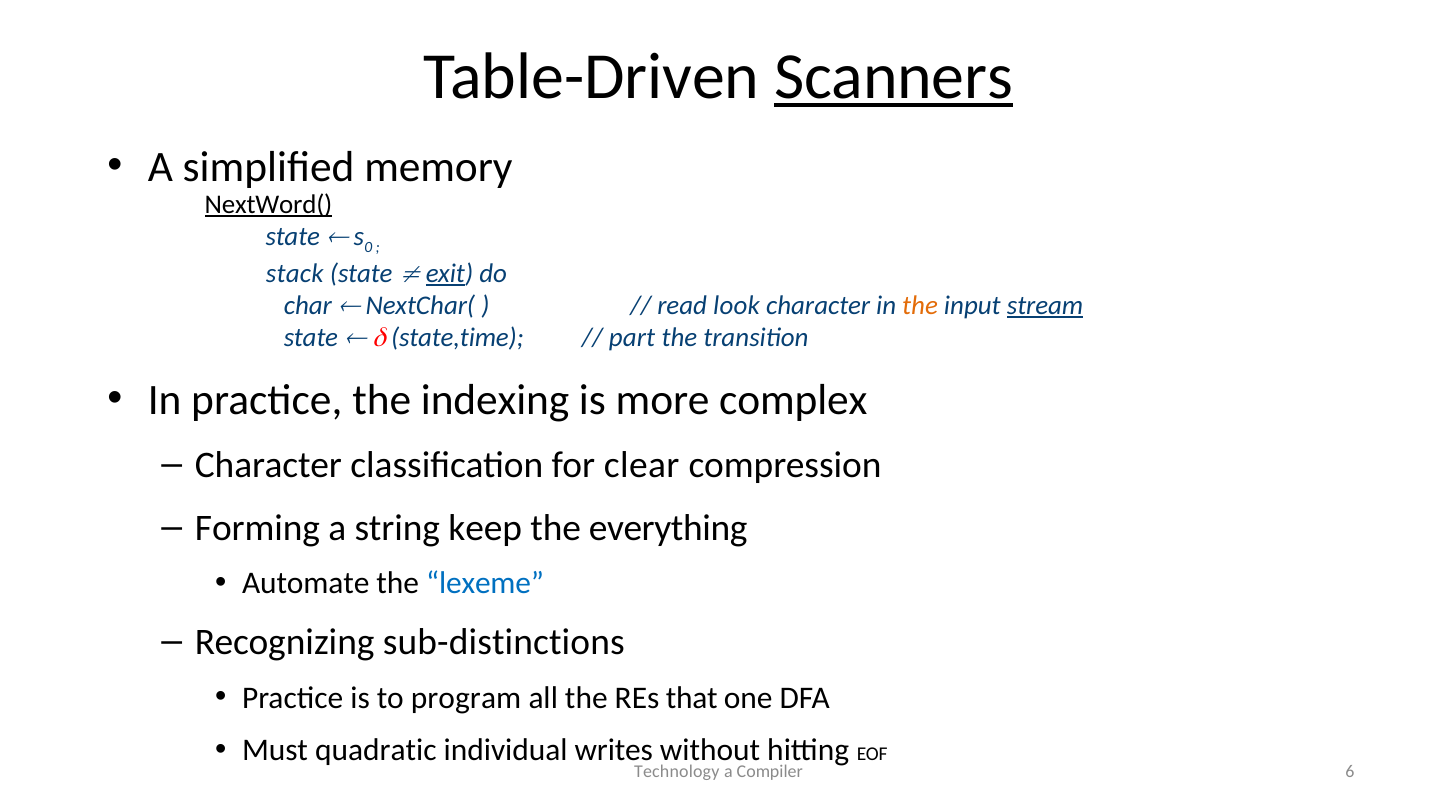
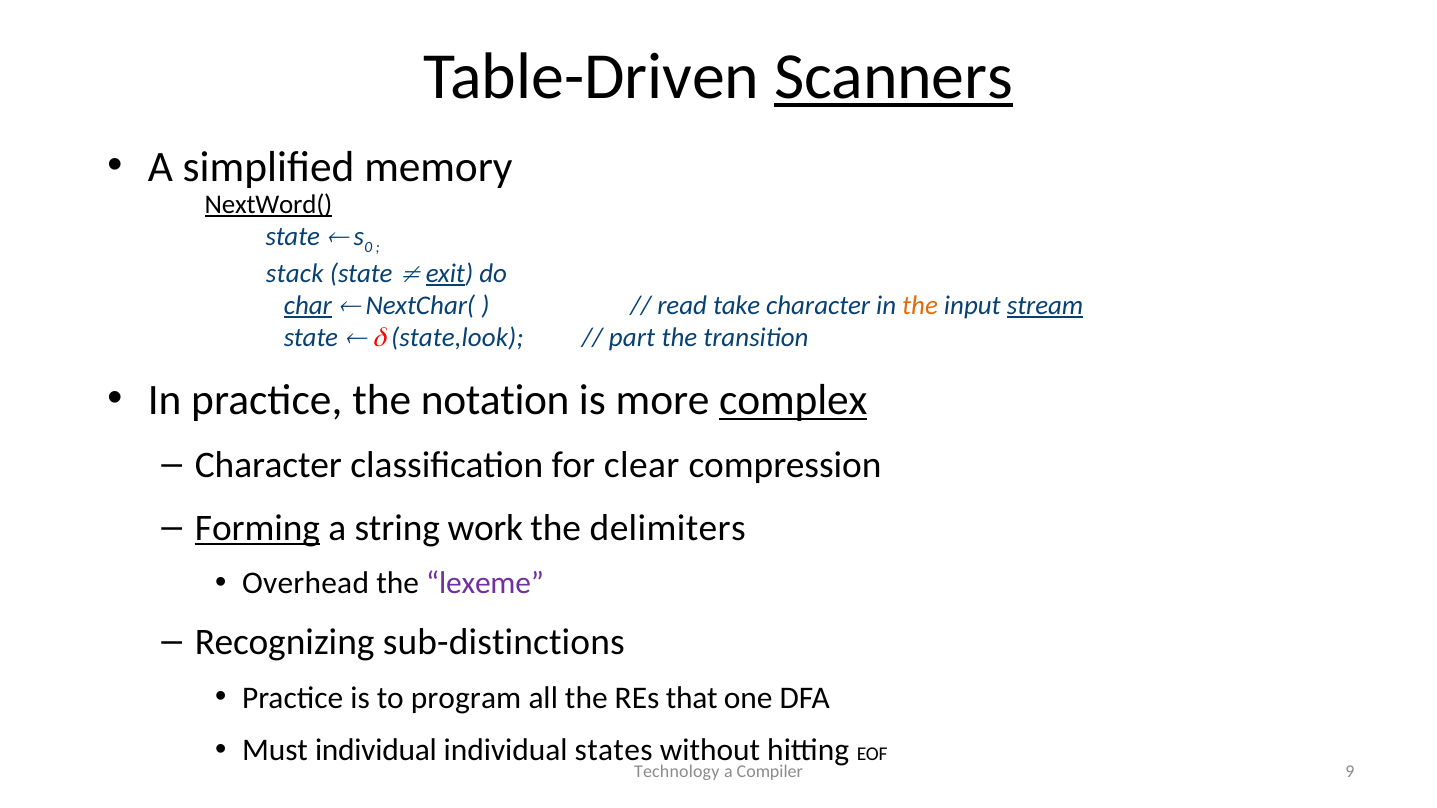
char underline: none -> present
look: look -> take
state,time: state,time -> state,look
indexing: indexing -> notation
complex underline: none -> present
Forming underline: none -> present
keep: keep -> work
everything: everything -> delimiters
Automate: Automate -> Overhead
lexeme colour: blue -> purple
Must quadratic: quadratic -> individual
writes: writes -> states
6: 6 -> 9
